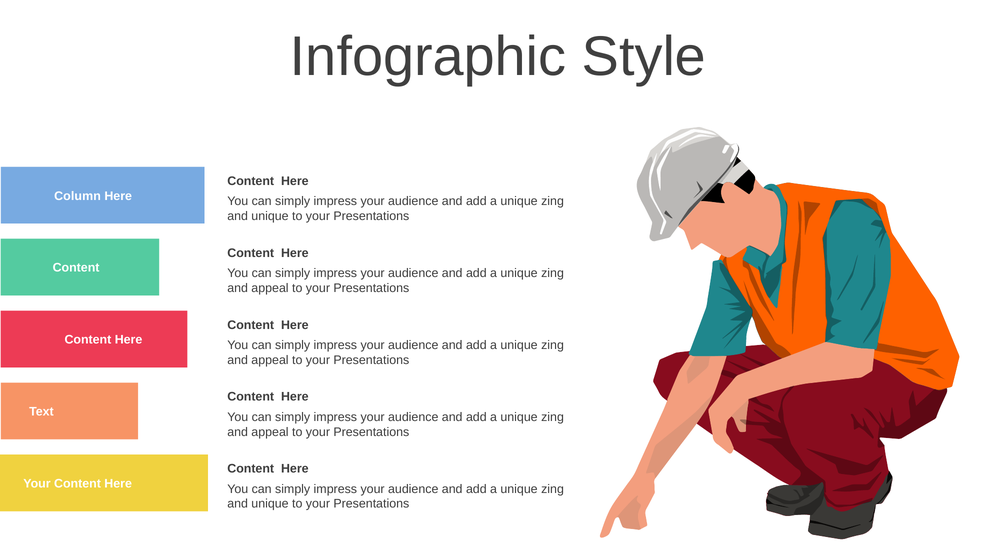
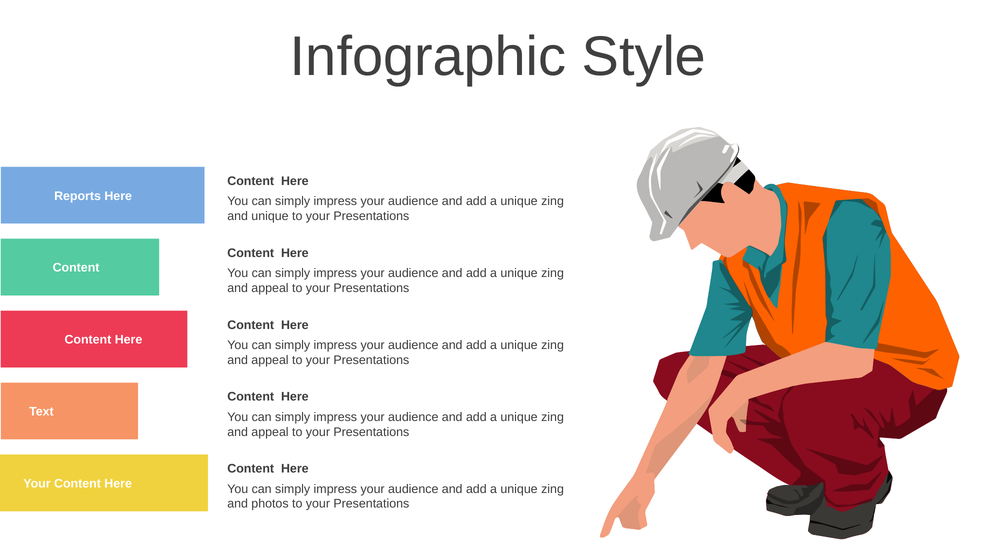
Column: Column -> Reports
unique at (270, 504): unique -> photos
